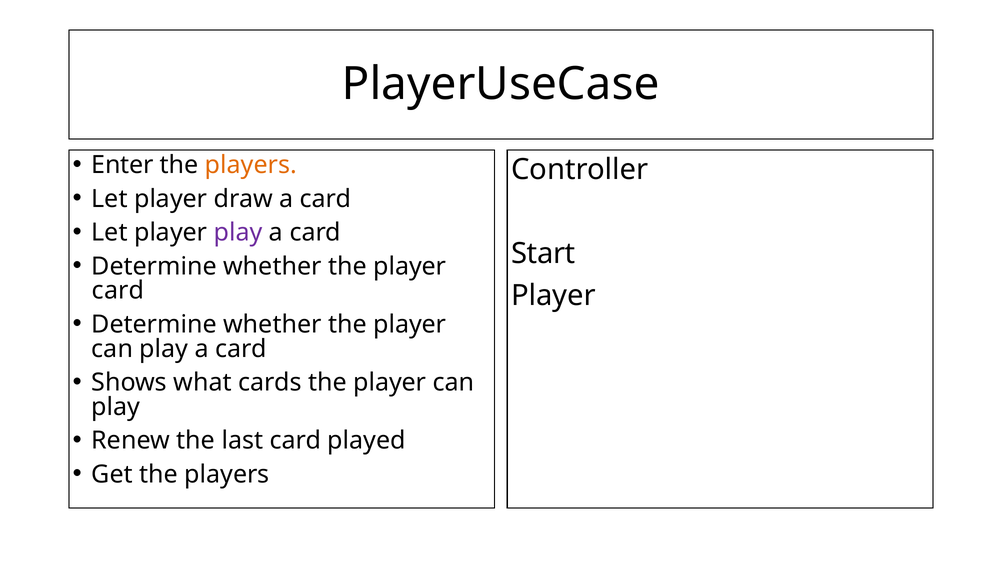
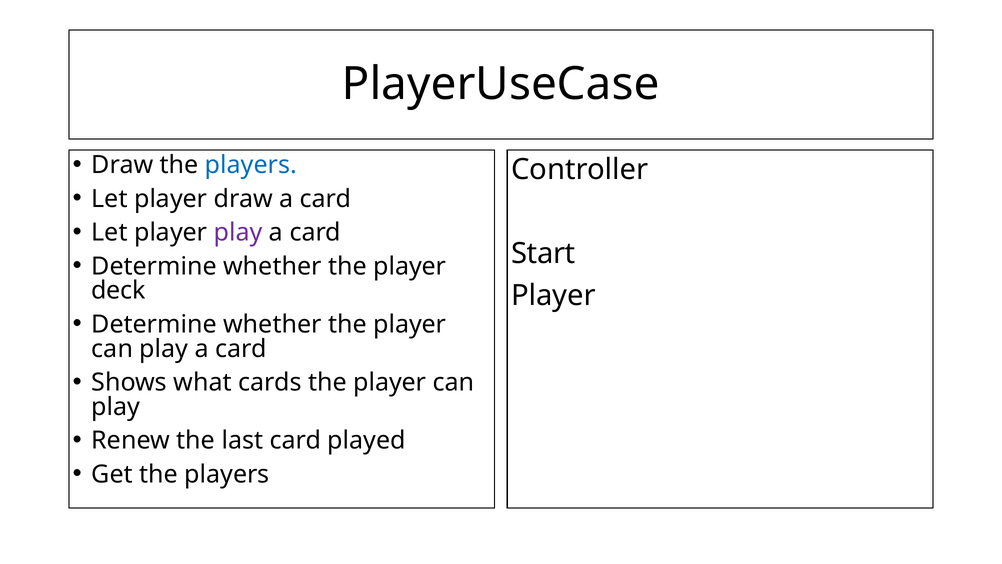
Enter at (122, 165): Enter -> Draw
players at (251, 165) colour: orange -> blue
card at (118, 290): card -> deck
